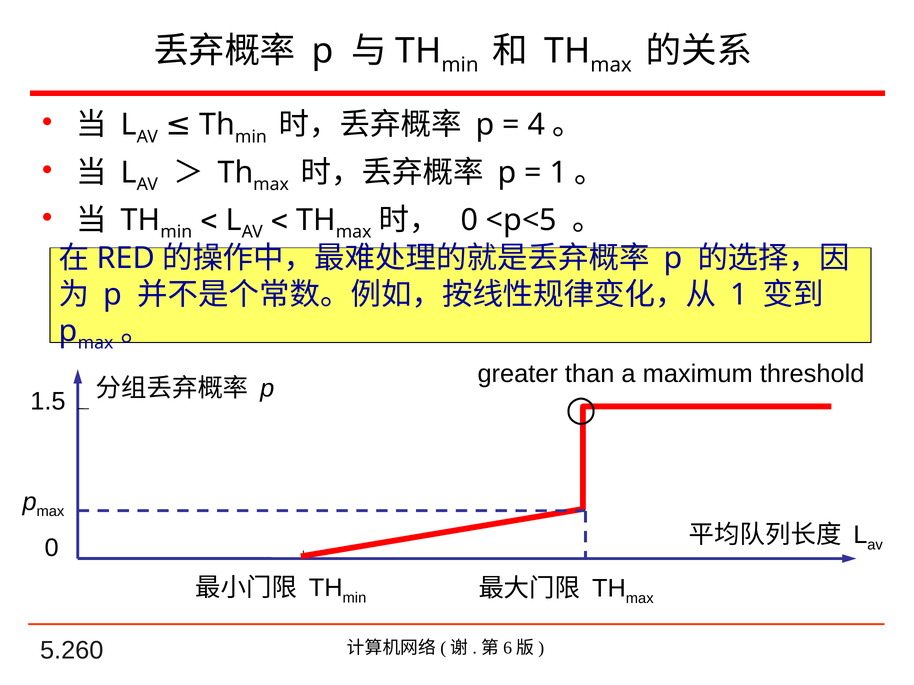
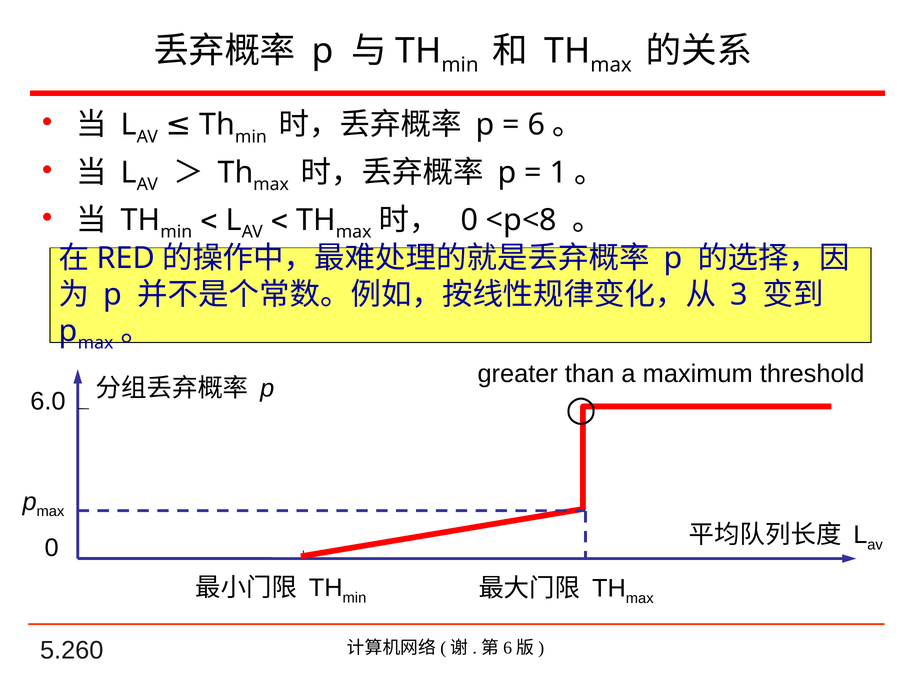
4: 4 -> 6
<p<5: <p<5 -> <p<8
1 at (739, 295): 1 -> 3
1.5: 1.5 -> 6.0
